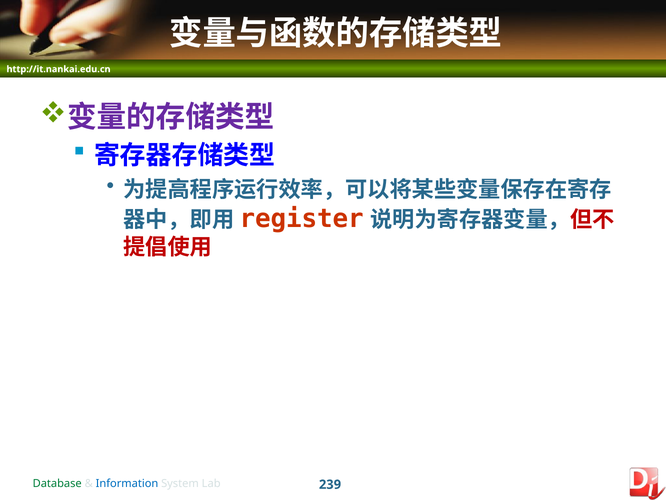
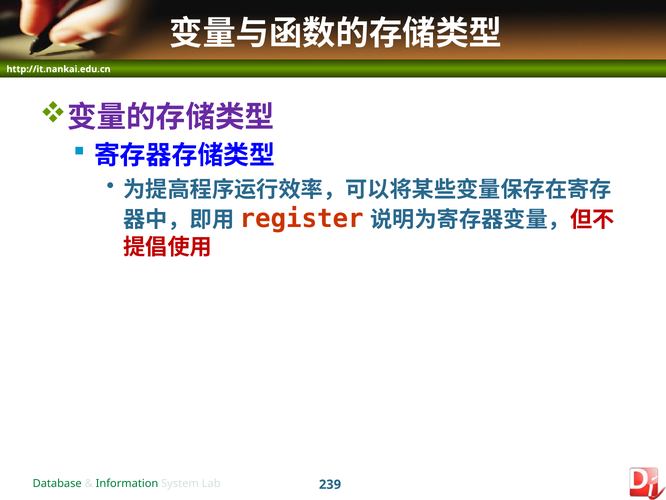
Information colour: blue -> green
